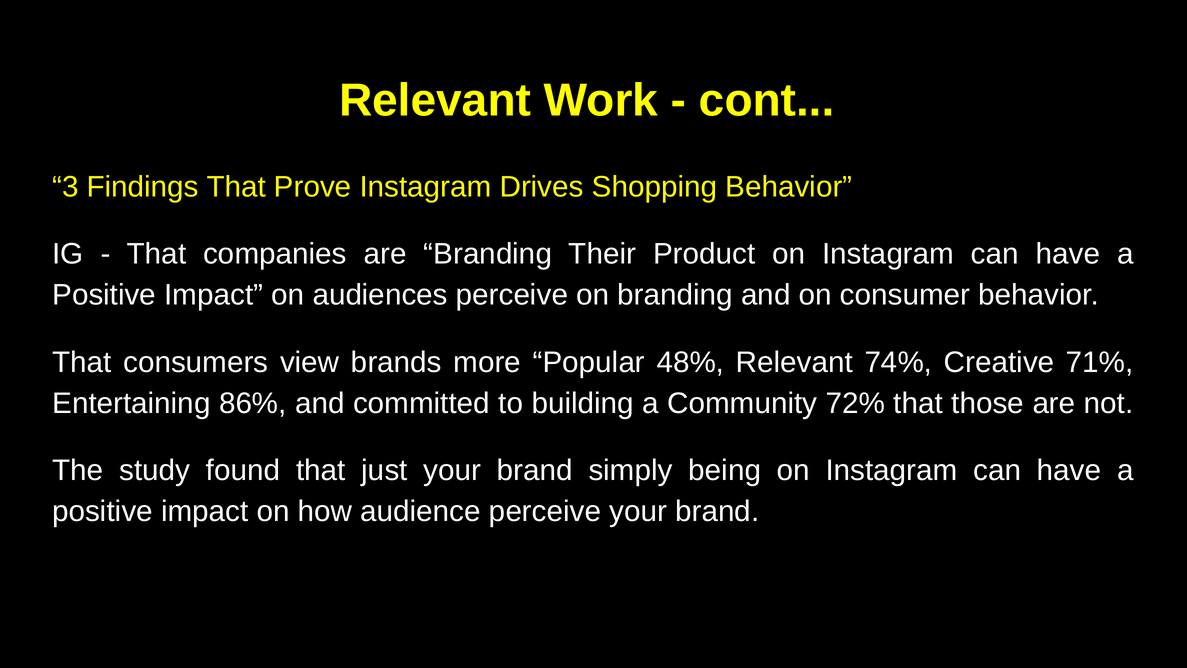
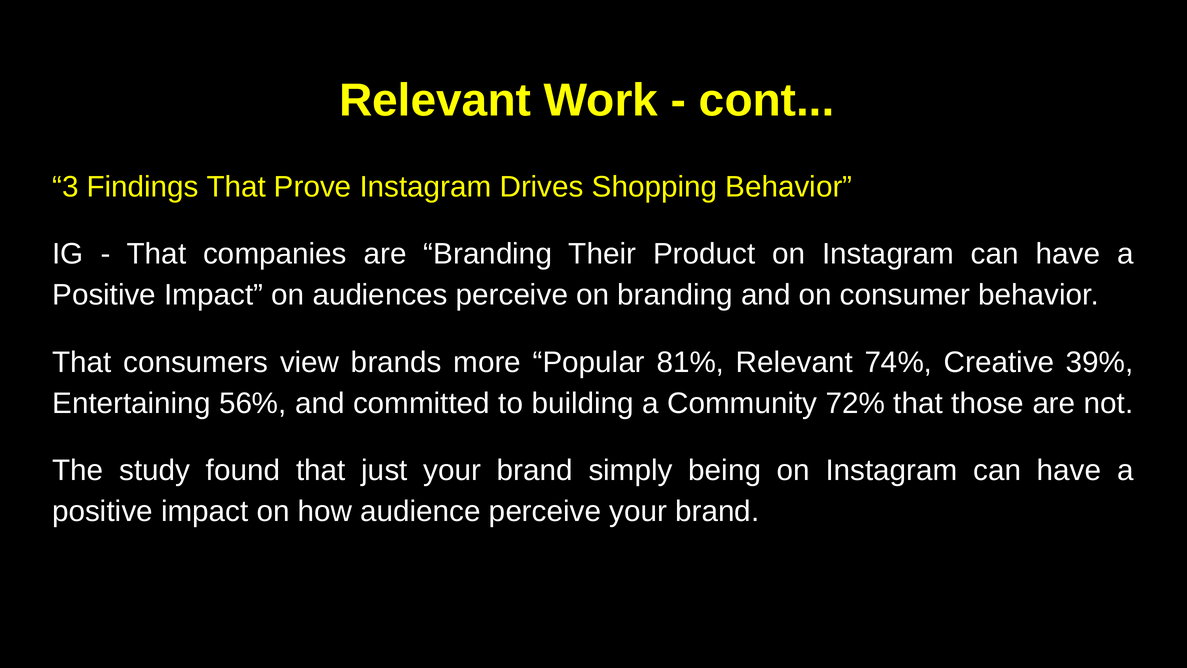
48%: 48% -> 81%
71%: 71% -> 39%
86%: 86% -> 56%
